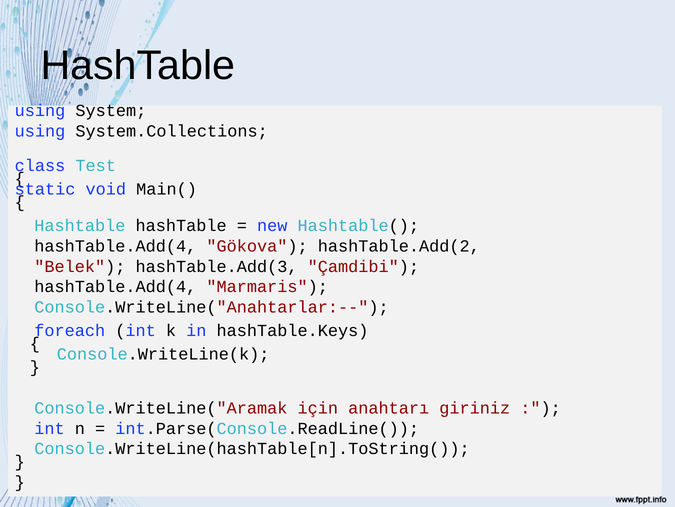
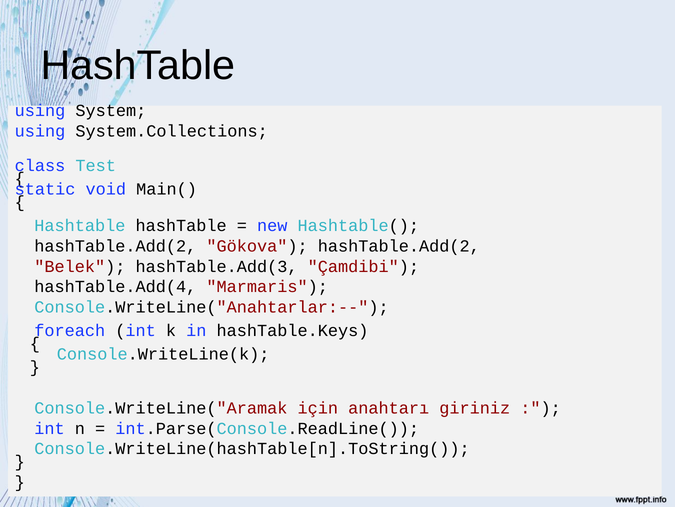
hashTable.Add(4 at (115, 246): hashTable.Add(4 -> hashTable.Add(2
